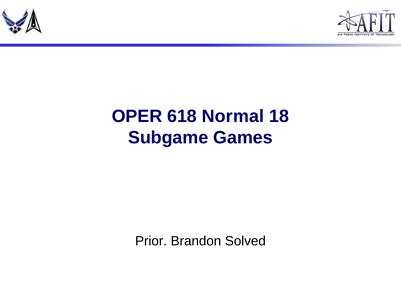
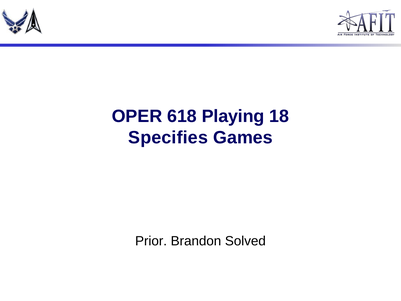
Normal: Normal -> Playing
Subgame: Subgame -> Specifies
